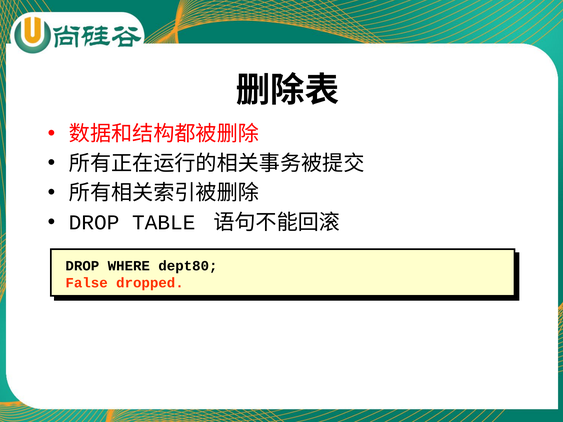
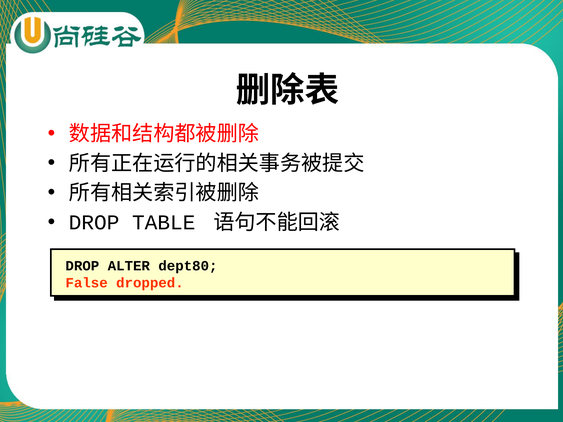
WHERE: WHERE -> ALTER
